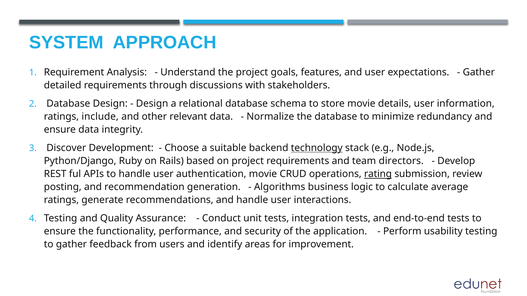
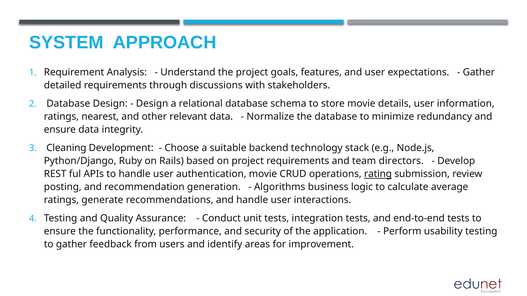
include: include -> nearest
Discover: Discover -> Cleaning
technology underline: present -> none
